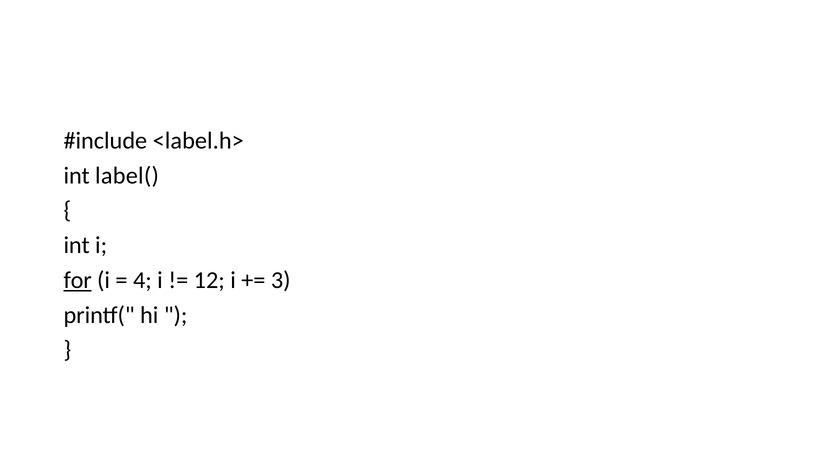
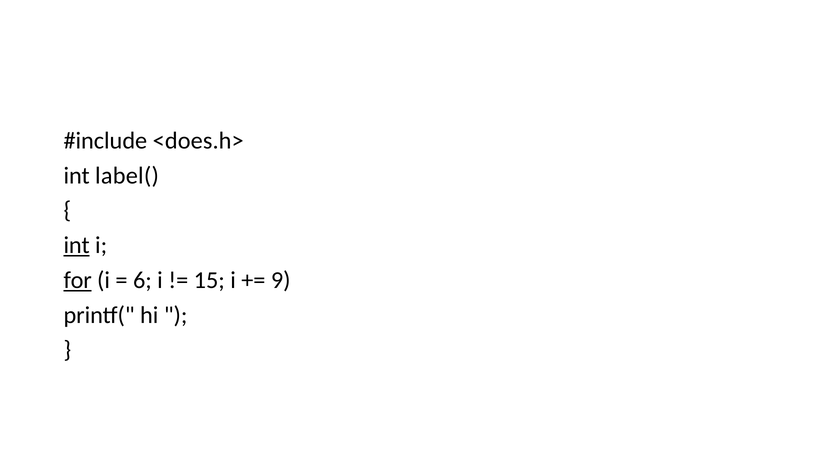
<label.h>: <label.h> -> <does.h>
int at (77, 246) underline: none -> present
4: 4 -> 6
12: 12 -> 15
3: 3 -> 9
